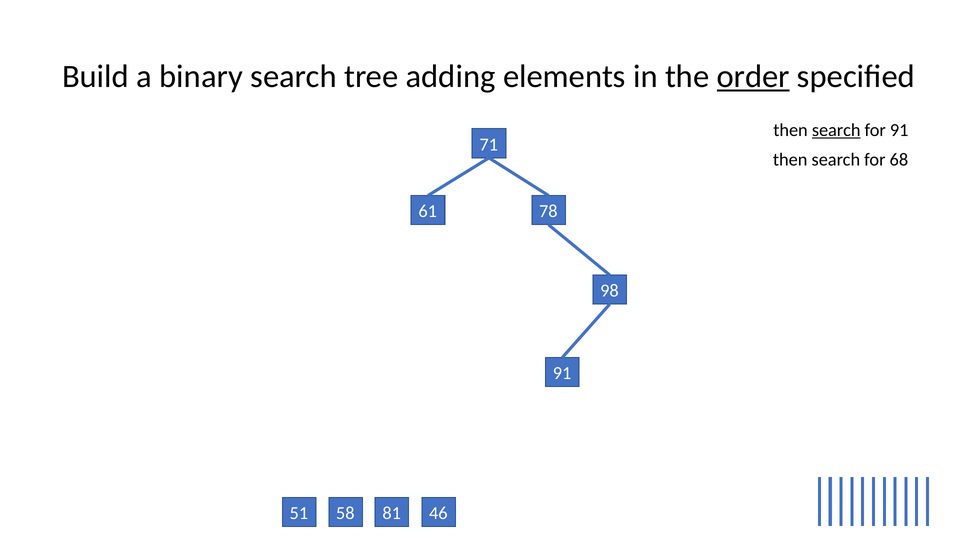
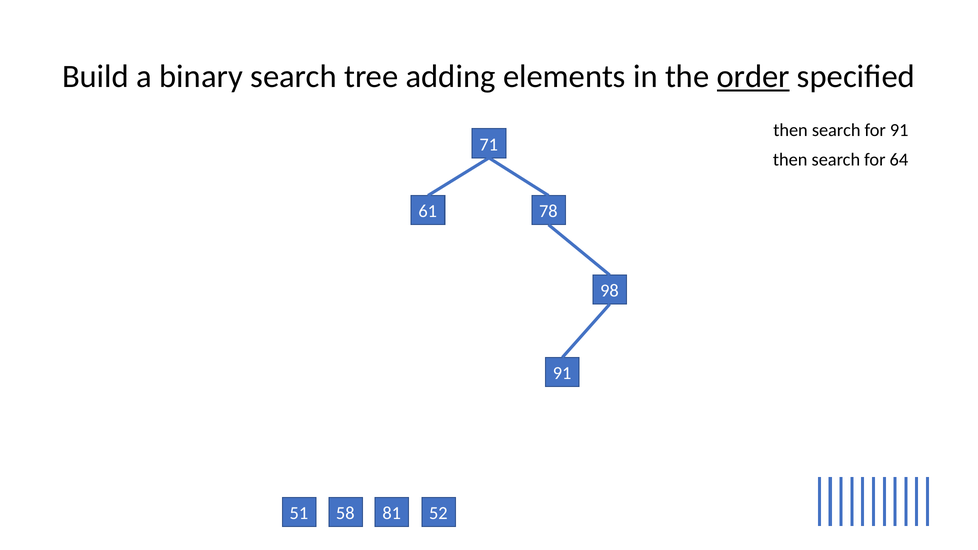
search at (836, 130) underline: present -> none
68: 68 -> 64
46: 46 -> 52
